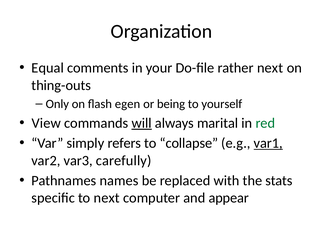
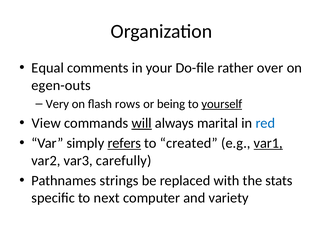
rather next: next -> over
thing-outs: thing-outs -> egen-outs
Only: Only -> Very
egen: egen -> rows
yourself underline: none -> present
red colour: green -> blue
refers underline: none -> present
collapse: collapse -> created
names: names -> strings
appear: appear -> variety
